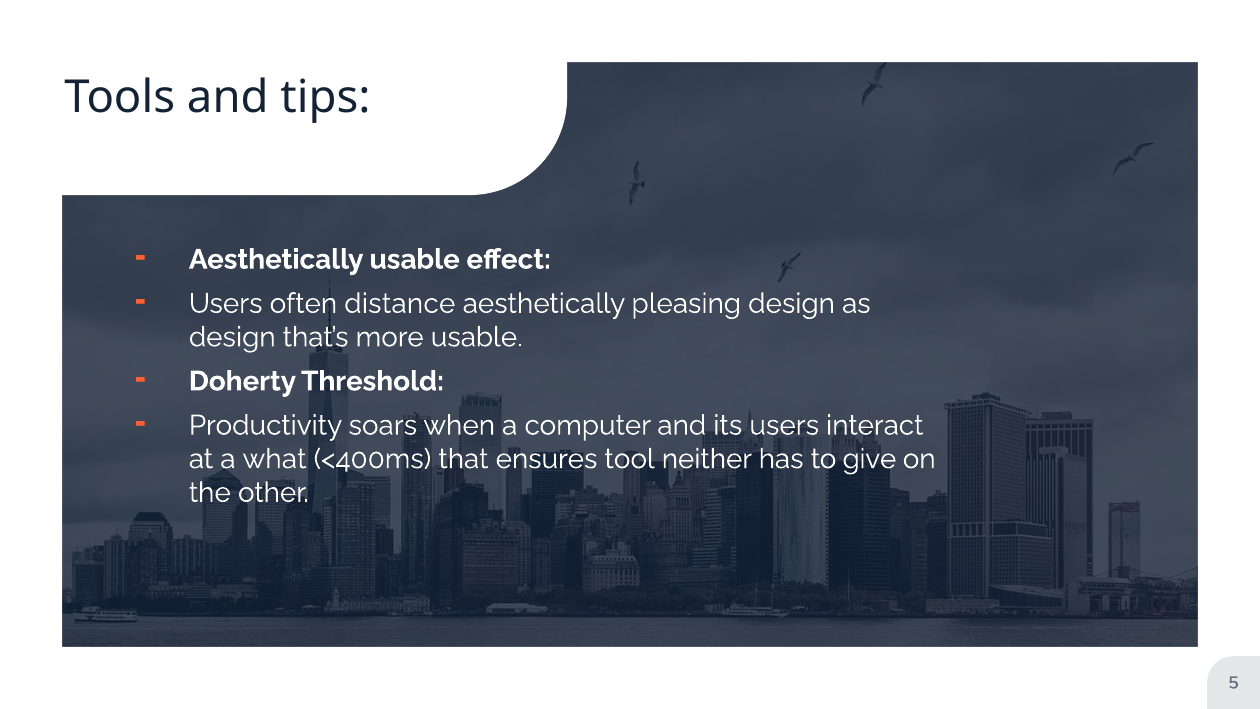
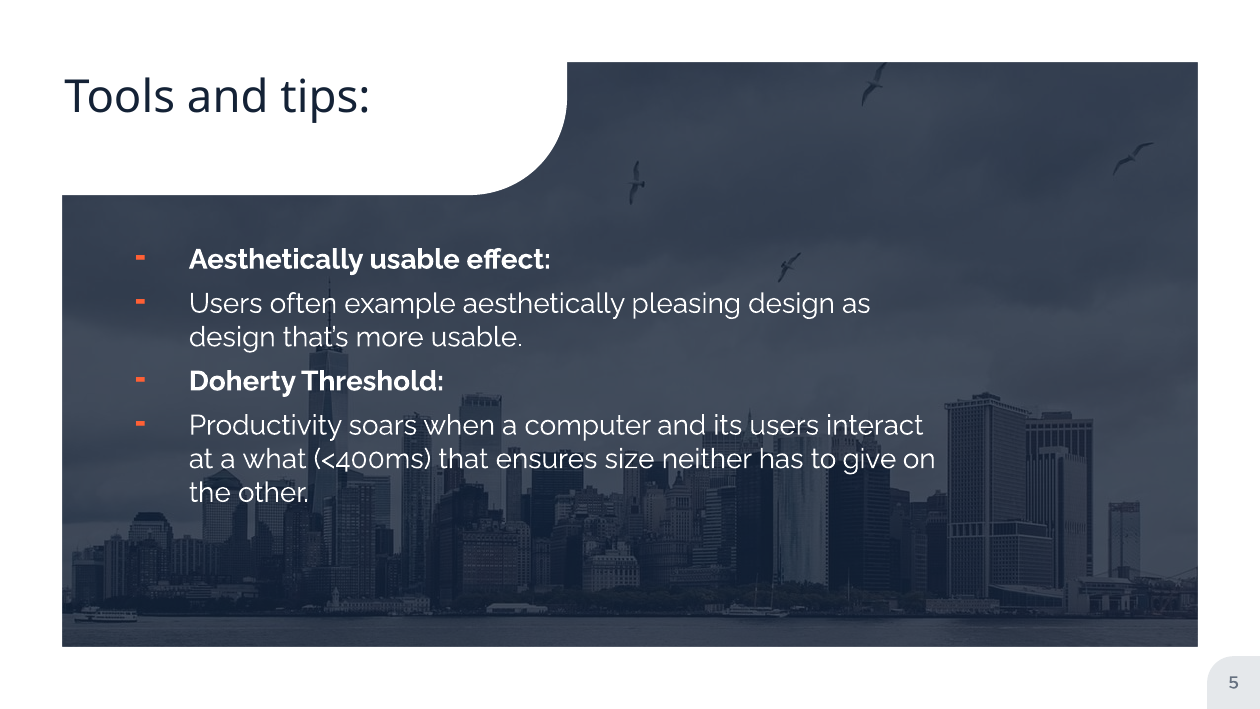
distance: distance -> example
tool: tool -> size
